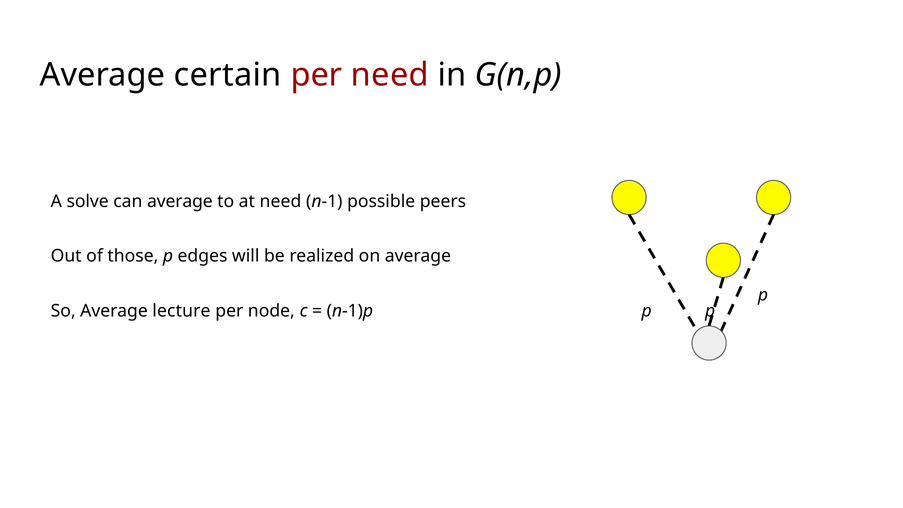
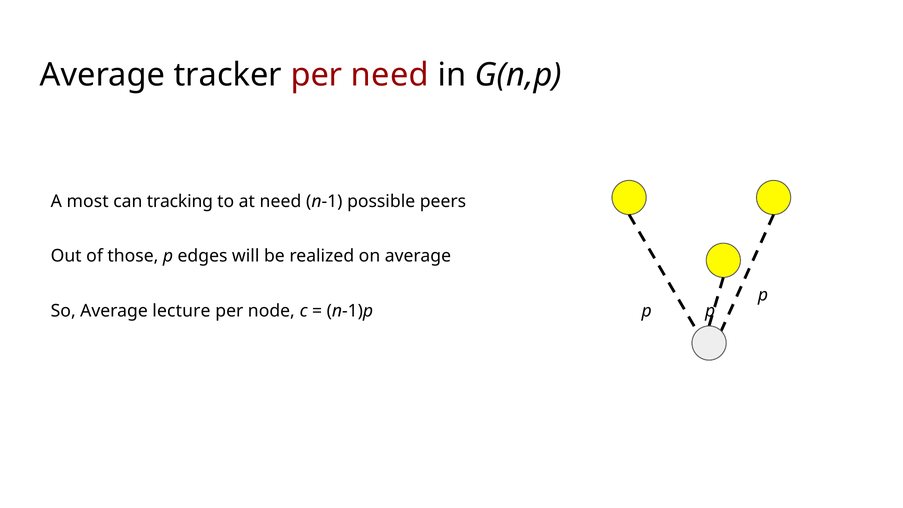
certain: certain -> tracker
solve: solve -> most
can average: average -> tracking
